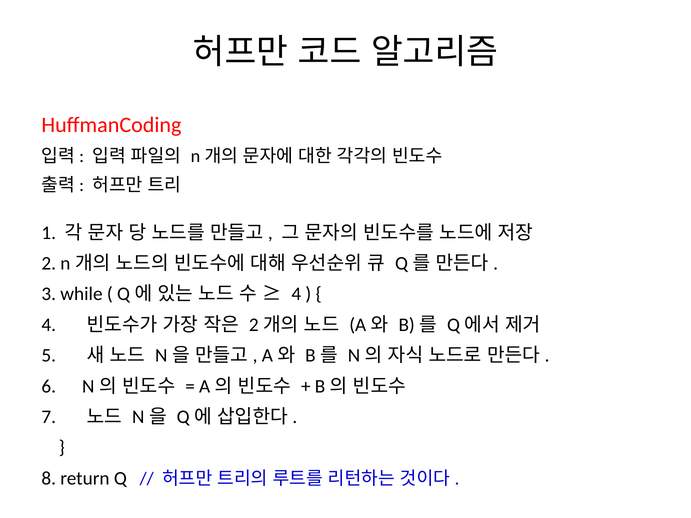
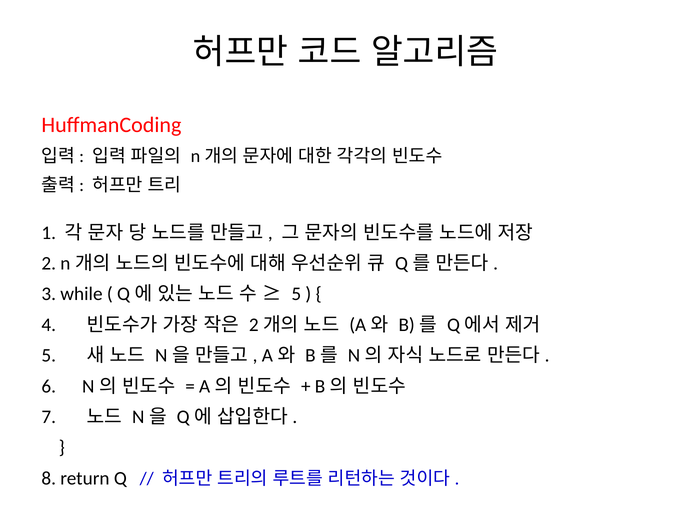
4 at (296, 294): 4 -> 5
